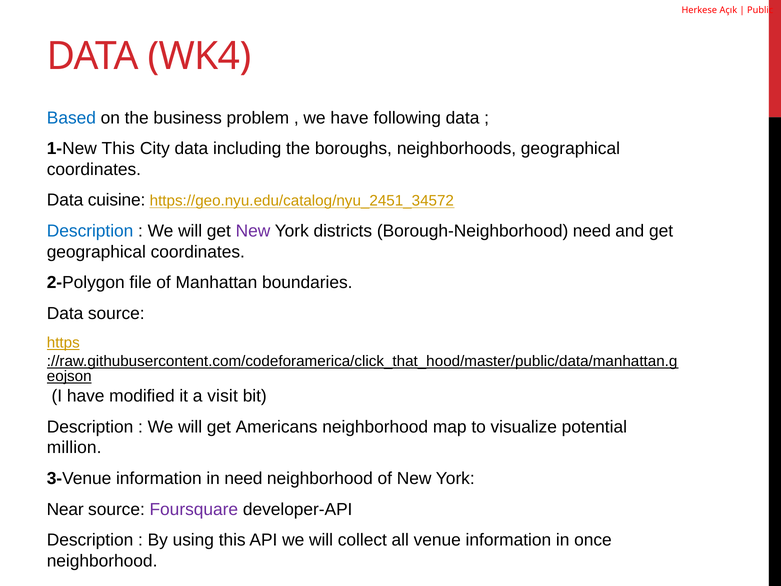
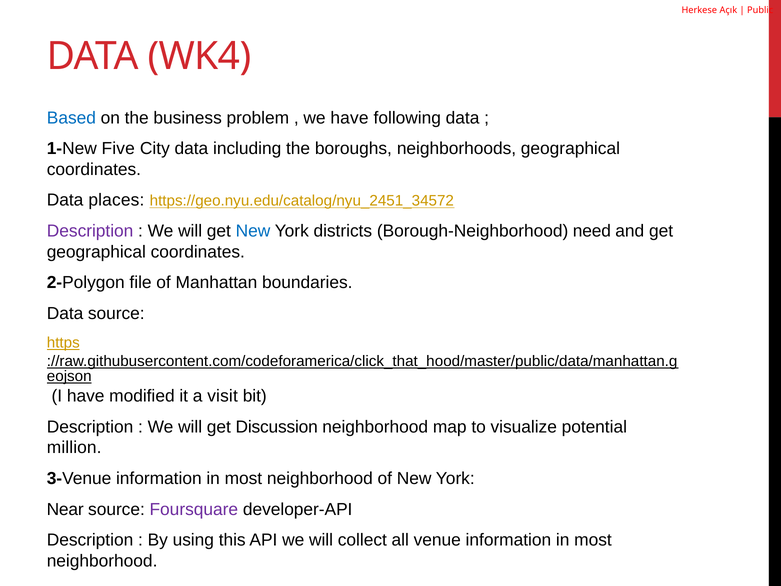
1-New This: This -> Five
cuisine: cuisine -> places
Description at (90, 231) colour: blue -> purple
New at (253, 231) colour: purple -> blue
Americans: Americans -> Discussion
3-Venue information in need: need -> most
venue information in once: once -> most
